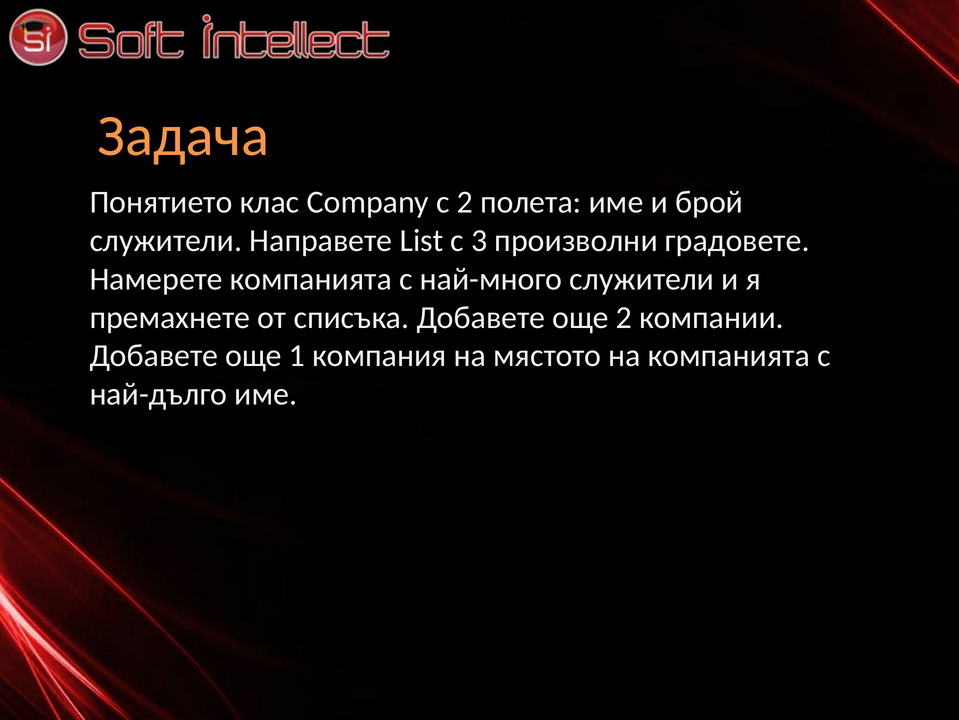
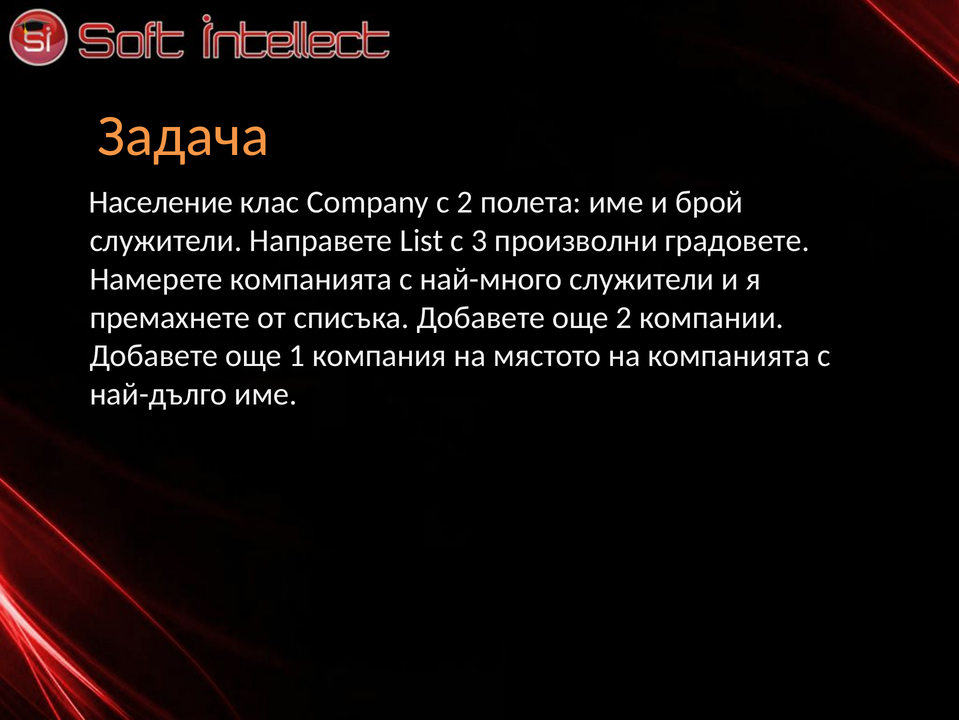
Понятието: Понятието -> Население
